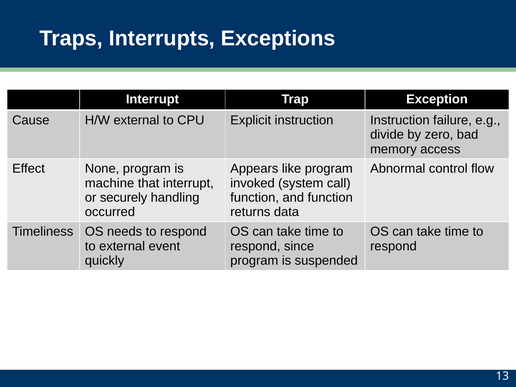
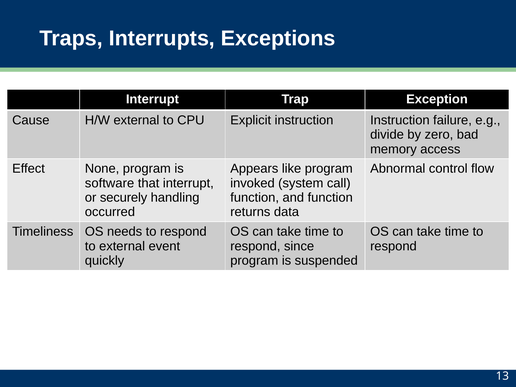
machine: machine -> software
